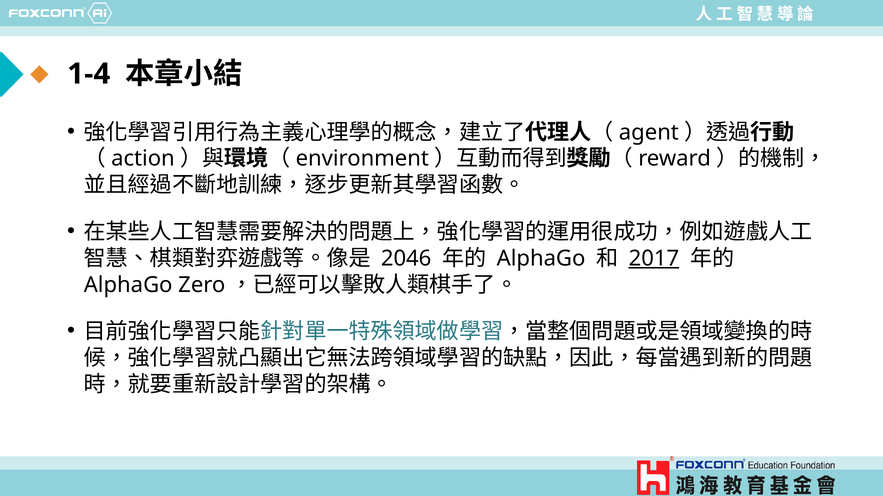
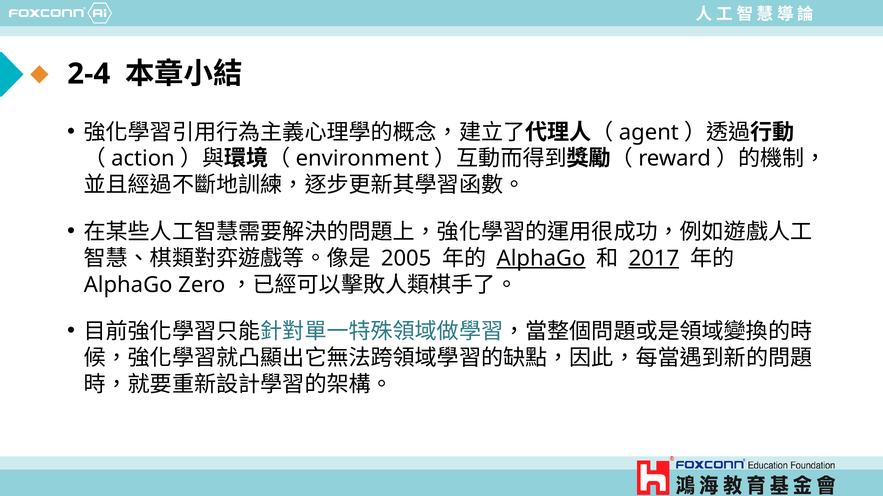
1-4: 1-4 -> 2-4
2046: 2046 -> 2005
AlphaGo at (541, 259) underline: none -> present
